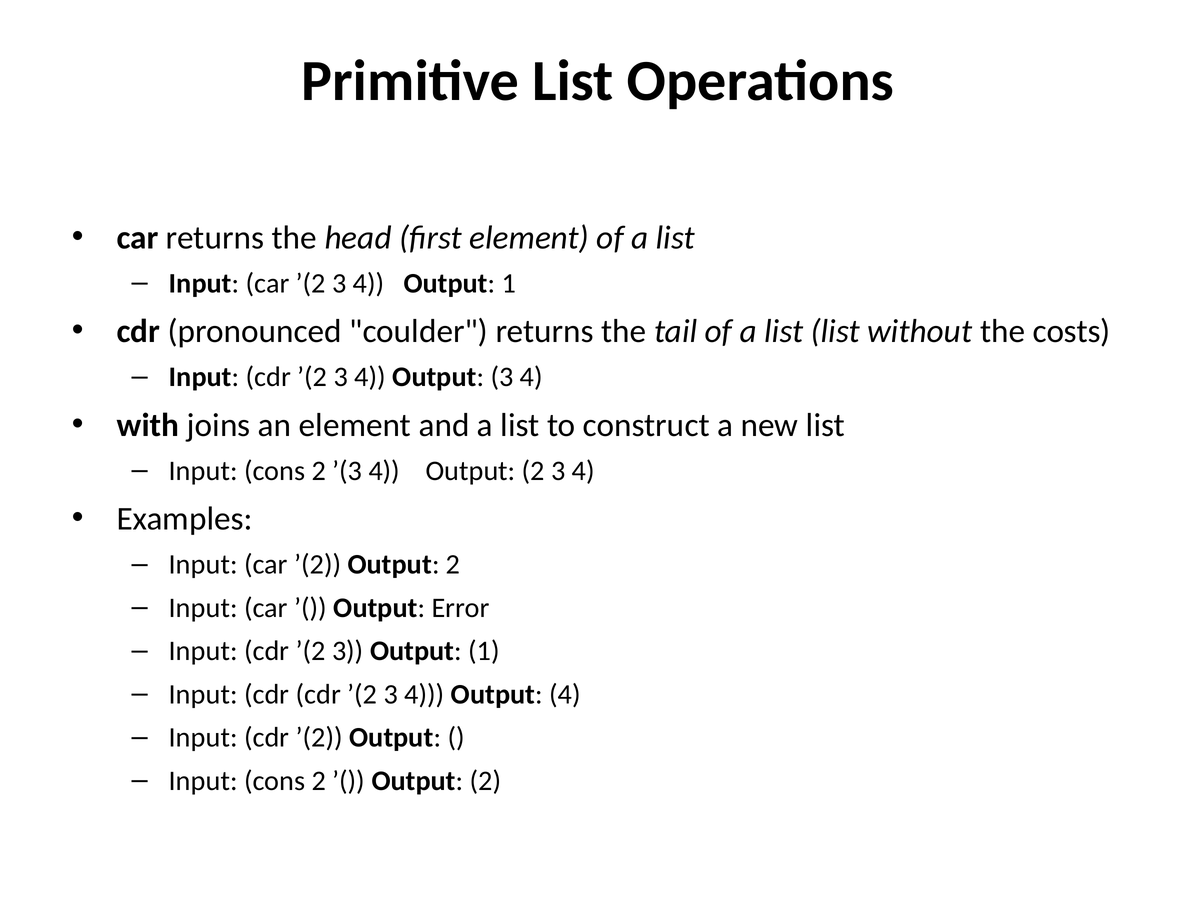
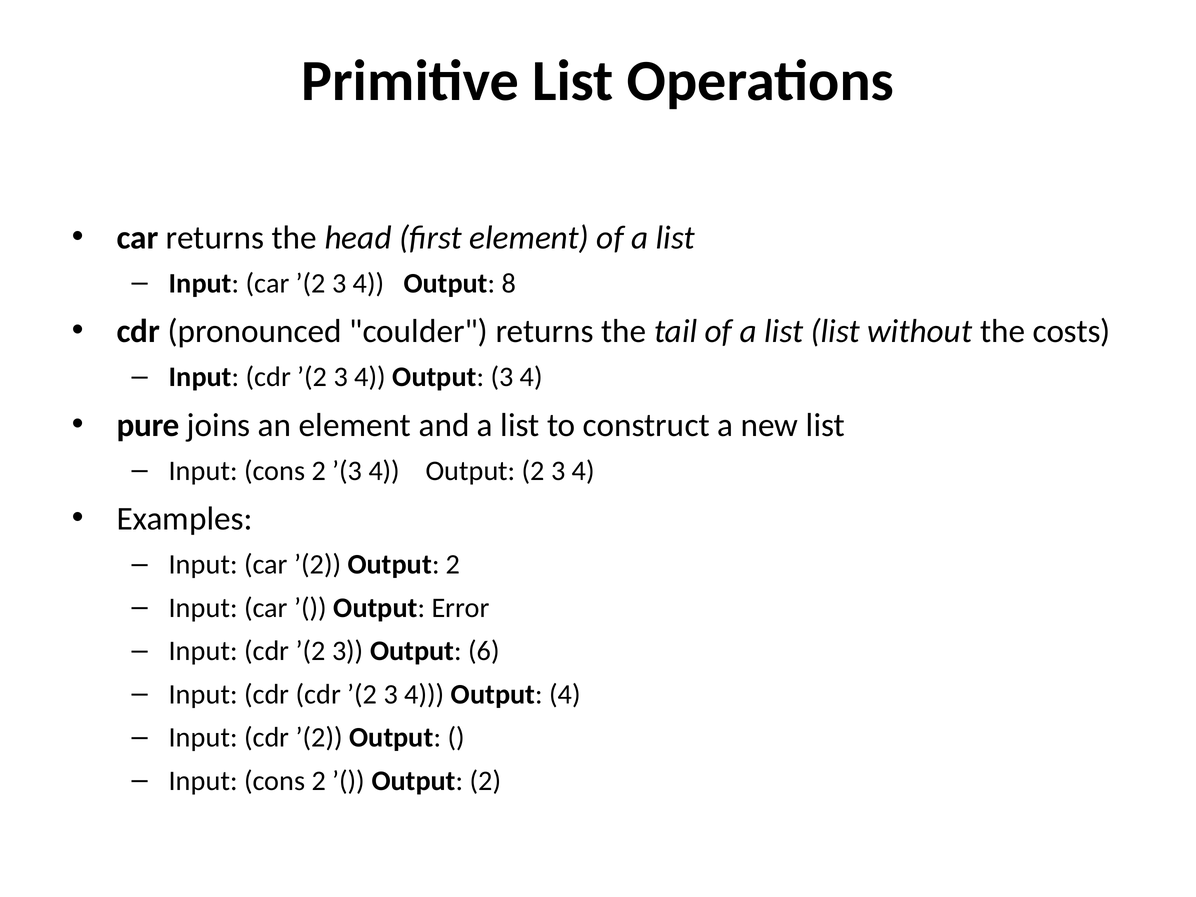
4 Output 1: 1 -> 8
with: with -> pure
3 Output 1: 1 -> 6
